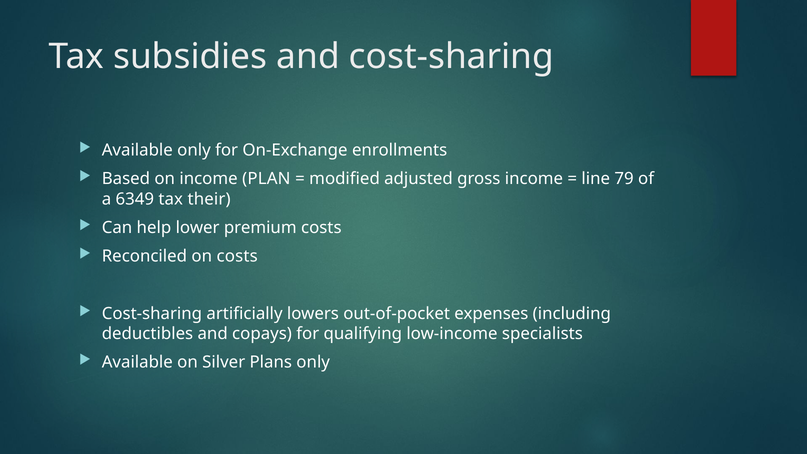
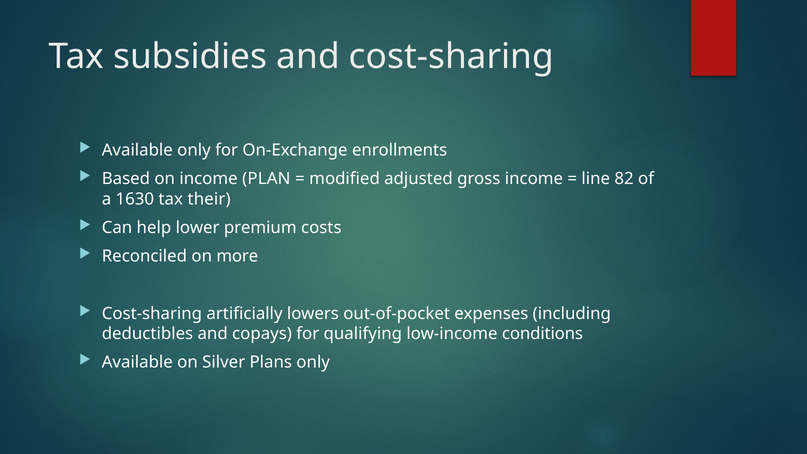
79: 79 -> 82
6349: 6349 -> 1630
on costs: costs -> more
specialists: specialists -> conditions
